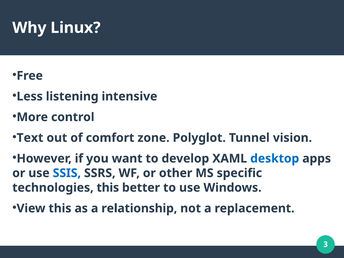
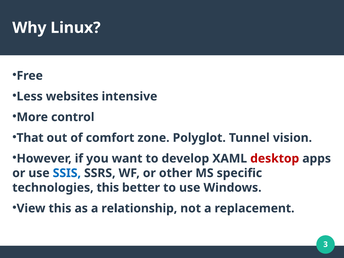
listening: listening -> websites
Text: Text -> That
desktop colour: blue -> red
